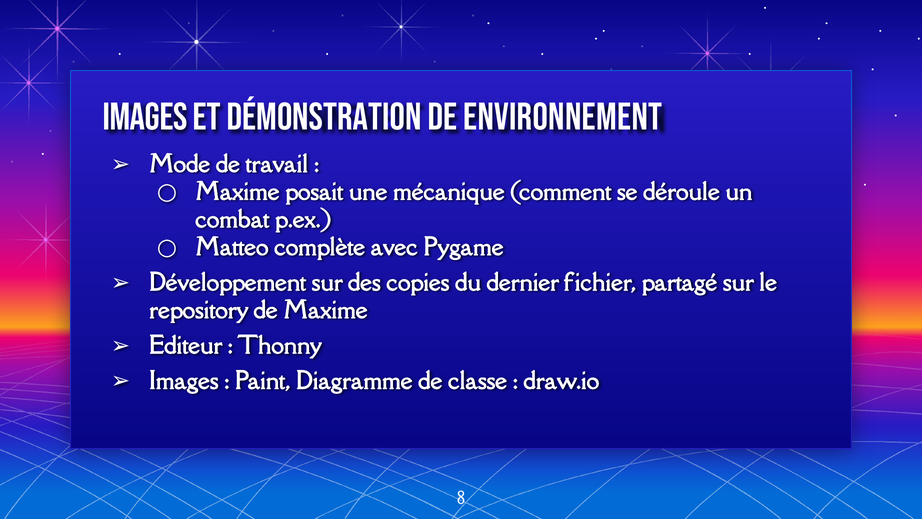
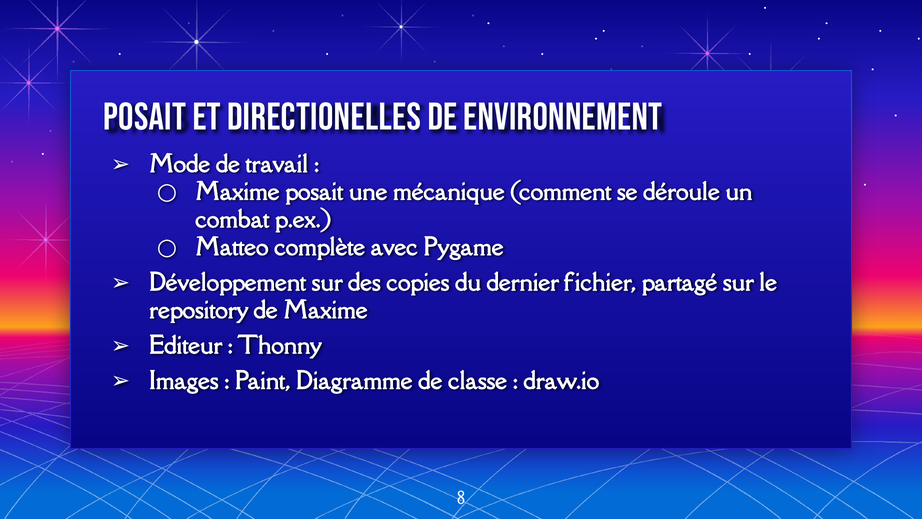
Images at (145, 117): Images -> Posait
démonstration: démonstration -> directionelles
